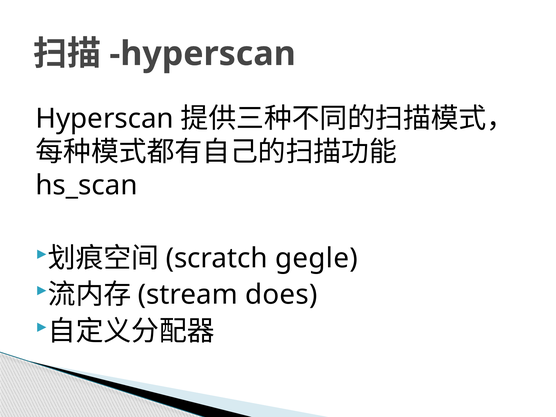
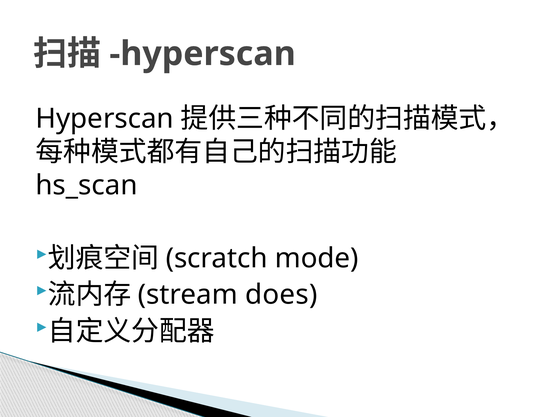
gegle: gegle -> mode
